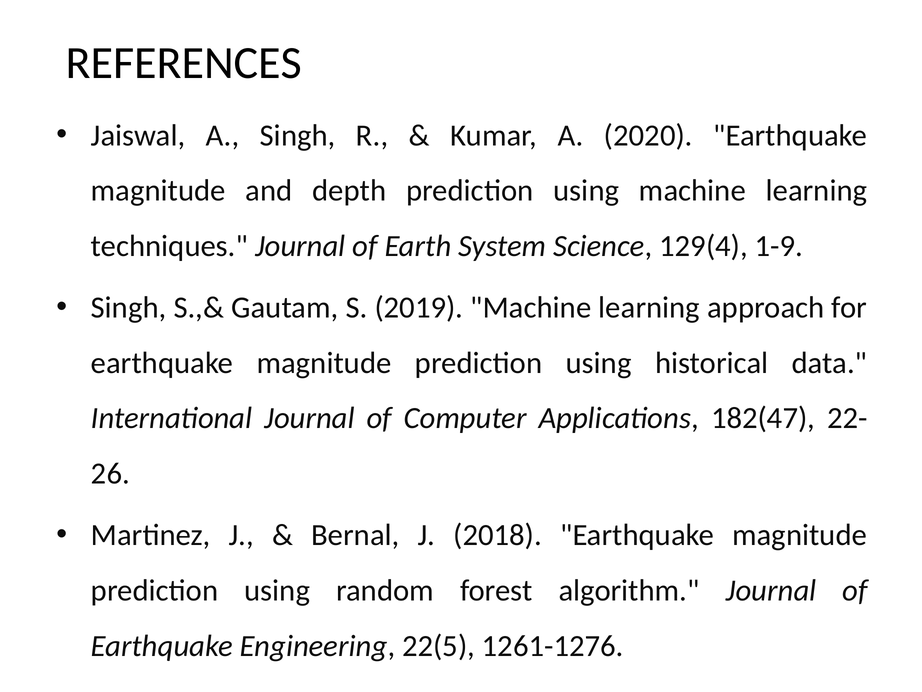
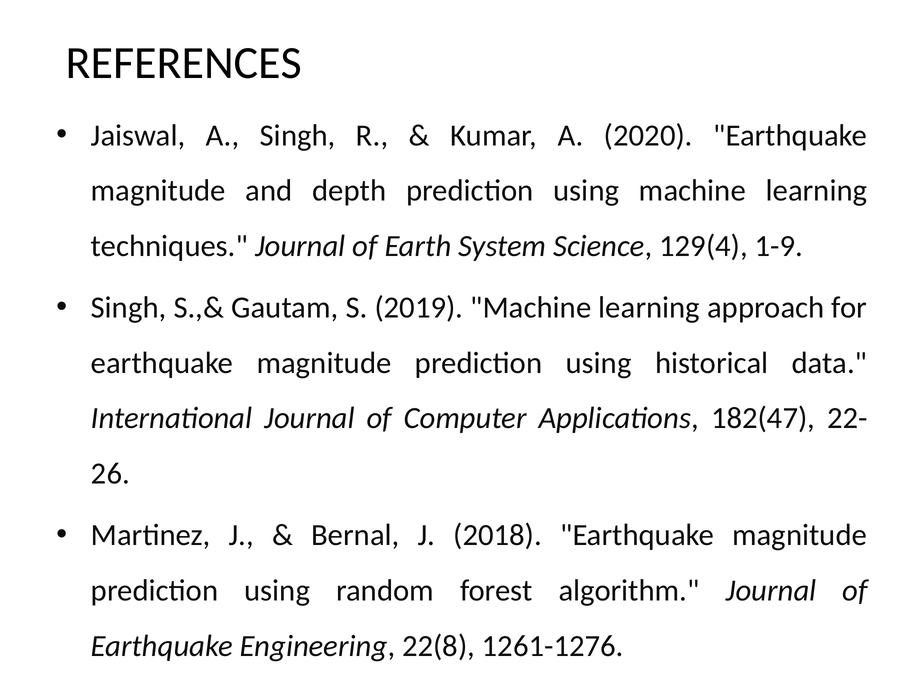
22(5: 22(5 -> 22(8
